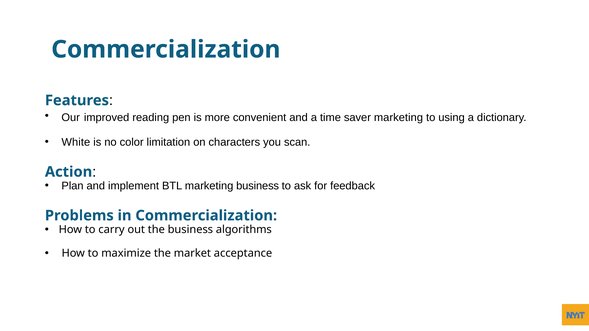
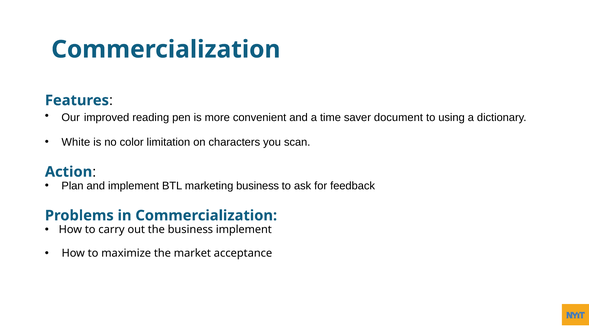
saver marketing: marketing -> document
business algorithms: algorithms -> implement
